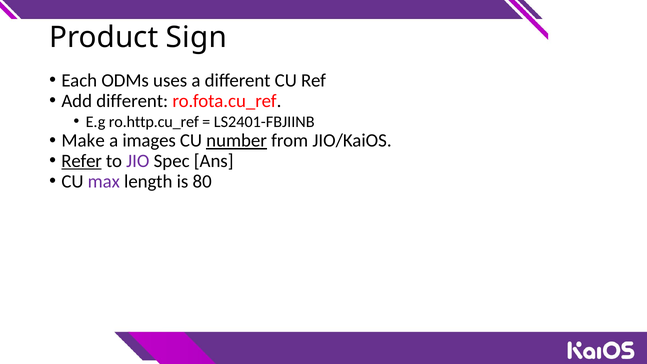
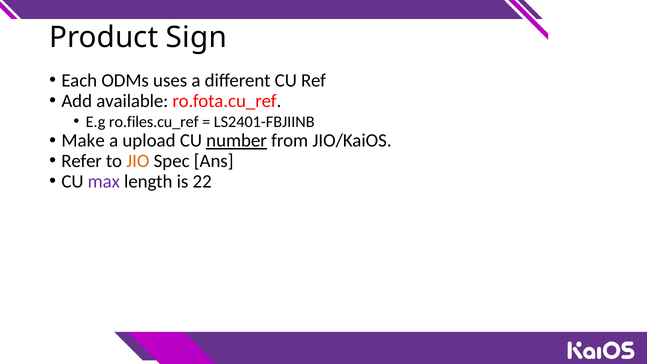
Add different: different -> available
ro.http.cu_ref: ro.http.cu_ref -> ro.files.cu_ref
images: images -> upload
Refer underline: present -> none
JIO colour: purple -> orange
80: 80 -> 22
